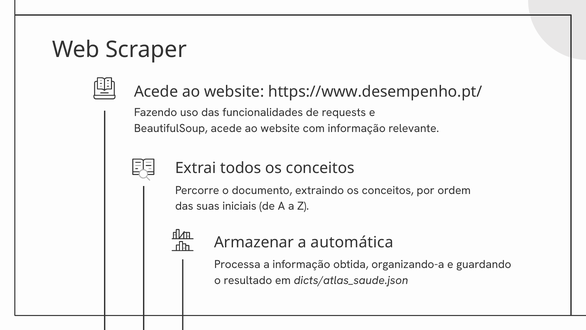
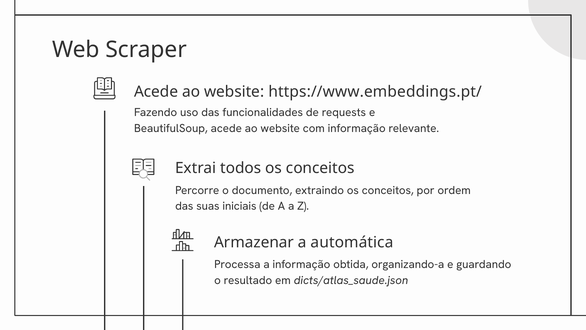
https://www.desempenho.pt/: https://www.desempenho.pt/ -> https://www.embeddings.pt/
